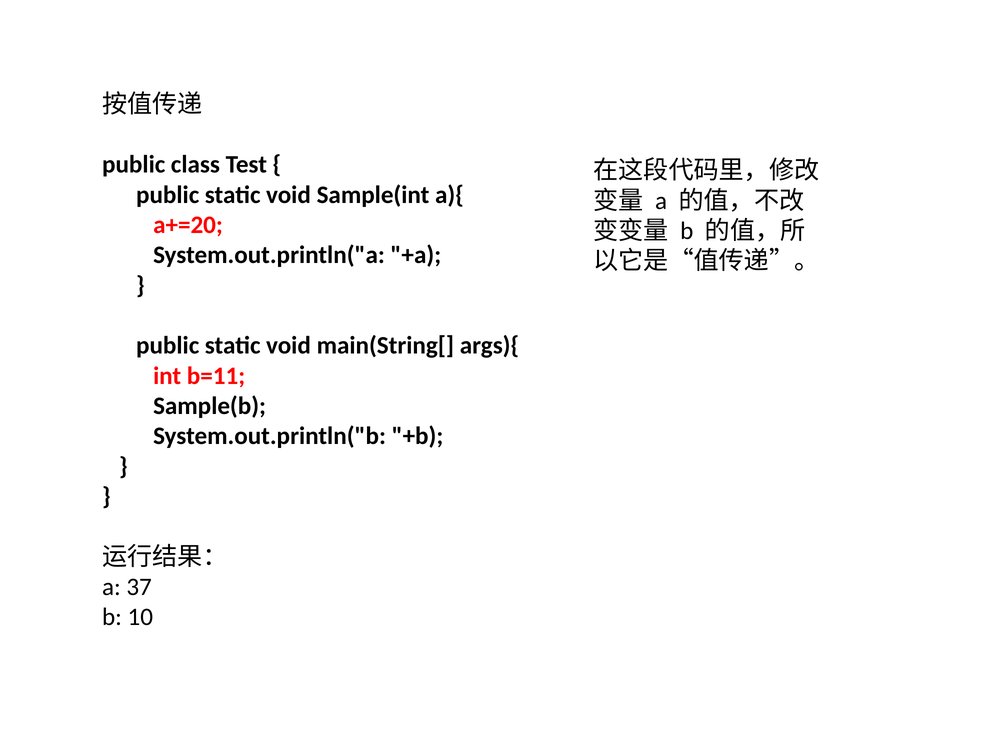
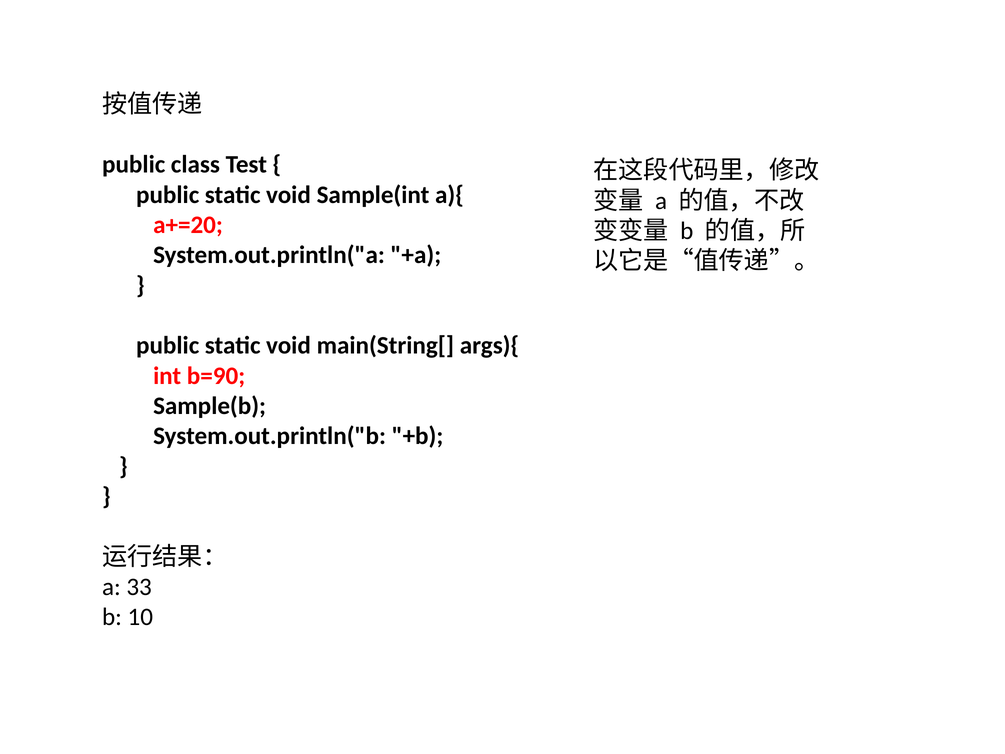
b=11: b=11 -> b=90
37: 37 -> 33
